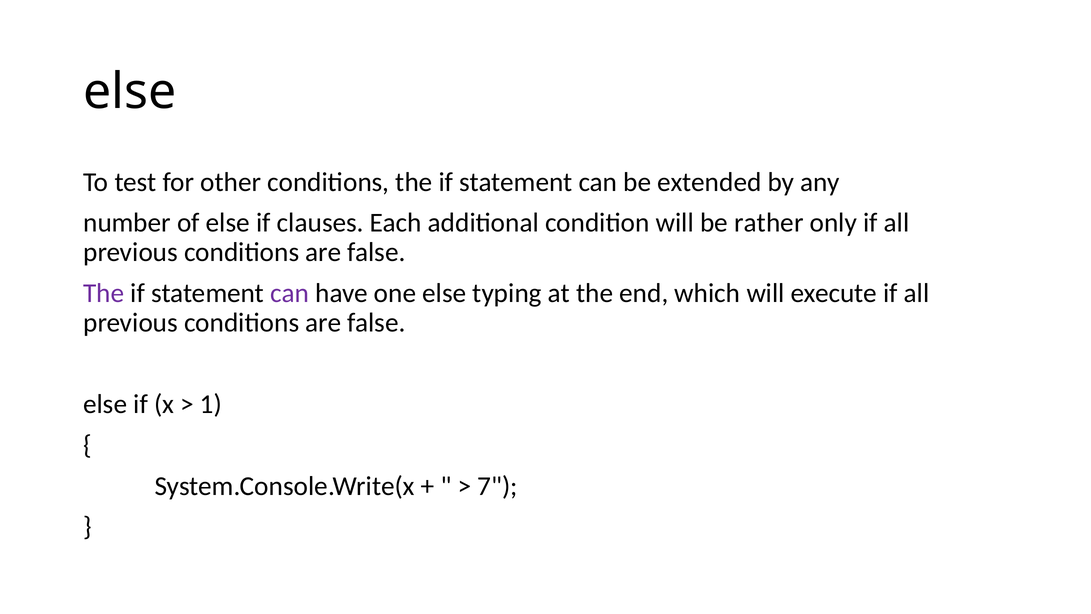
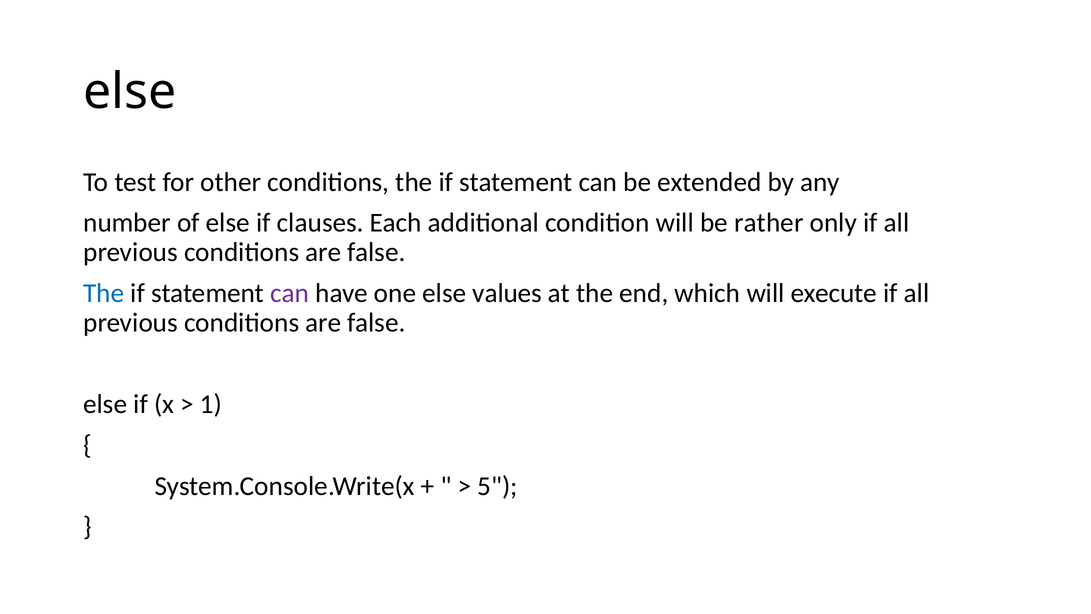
The at (104, 293) colour: purple -> blue
typing: typing -> values
7: 7 -> 5
